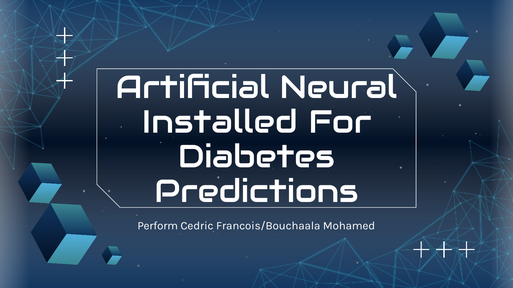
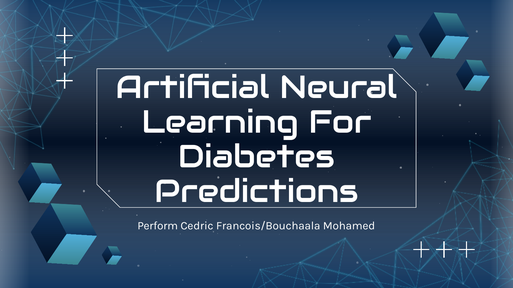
Installed: Installed -> Learning
